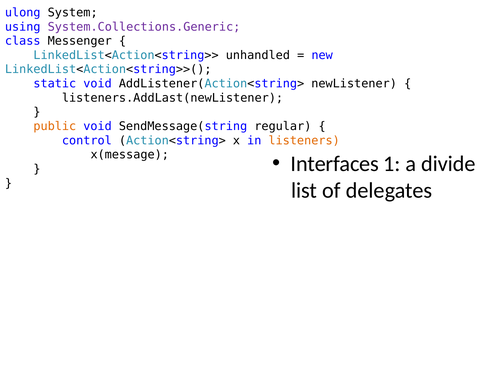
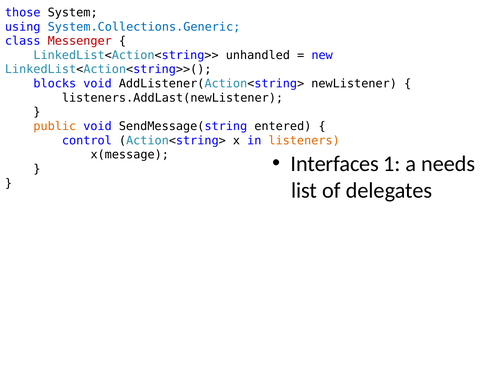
ulong: ulong -> those
System.Collections.Generic colour: purple -> blue
Messenger colour: black -> red
static: static -> blocks
regular: regular -> entered
divide: divide -> needs
